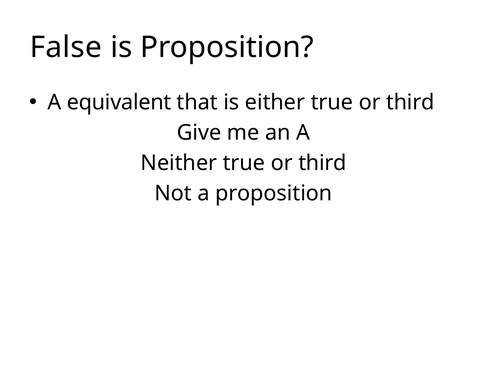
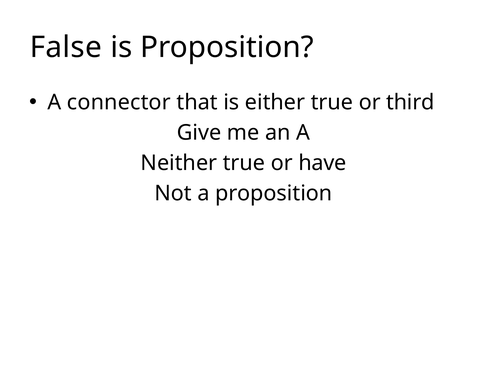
equivalent: equivalent -> connector
Neither true or third: third -> have
